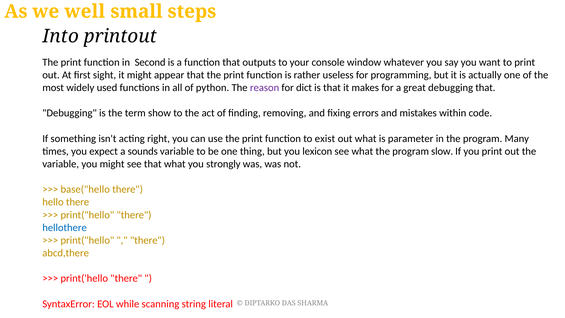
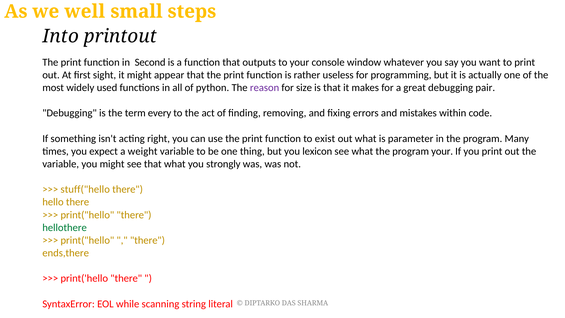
dict: dict -> size
debugging that: that -> pair
show: show -> every
sounds: sounds -> weight
program slow: slow -> your
base("hello: base("hello -> stuff("hello
hellothere colour: blue -> green
abcd,there: abcd,there -> ends,there
